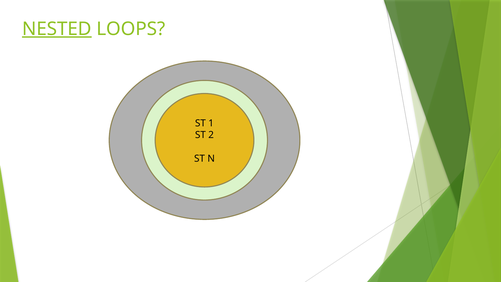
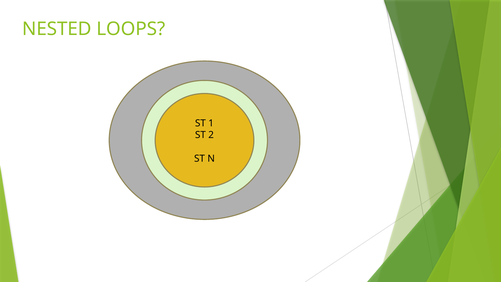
NESTED underline: present -> none
